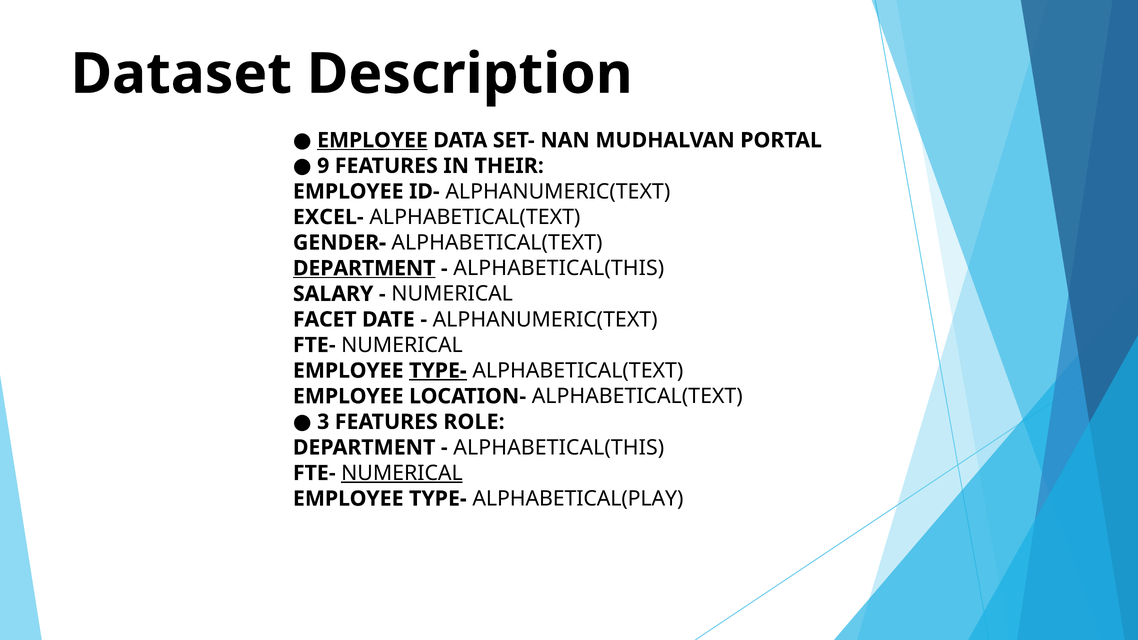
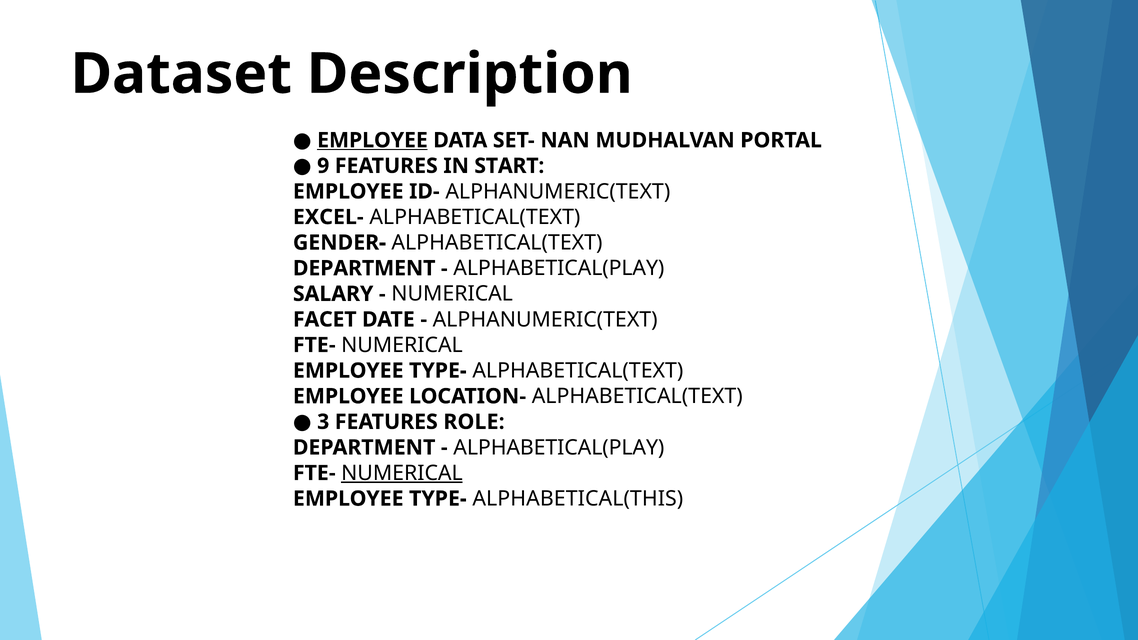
THEIR: THEIR -> START
DEPARTMENT at (364, 268) underline: present -> none
ALPHABETICAL(THIS at (559, 268): ALPHABETICAL(THIS -> ALPHABETICAL(PLAY
TYPE- at (438, 371) underline: present -> none
ALPHABETICAL(THIS at (559, 448): ALPHABETICAL(THIS -> ALPHABETICAL(PLAY
ALPHABETICAL(PLAY: ALPHABETICAL(PLAY -> ALPHABETICAL(THIS
